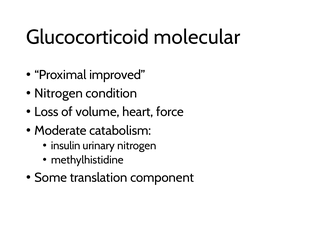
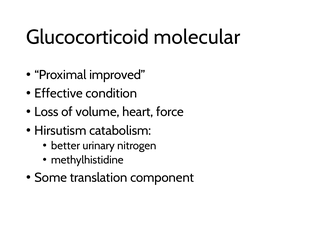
Nitrogen at (59, 93): Nitrogen -> Effective
Moderate: Moderate -> Hirsutism
insulin: insulin -> better
